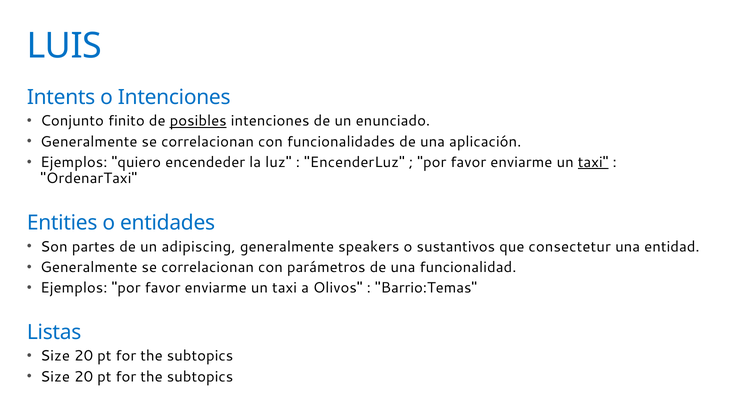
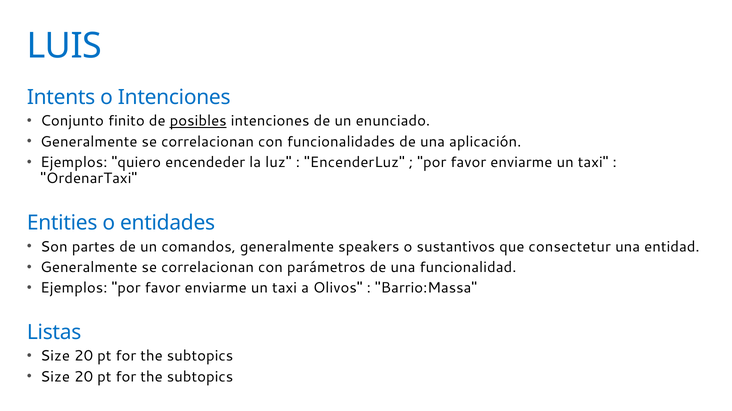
taxi at (593, 162) underline: present -> none
adipiscing: adipiscing -> comandos
Barrio:Temas: Barrio:Temas -> Barrio:Massa
